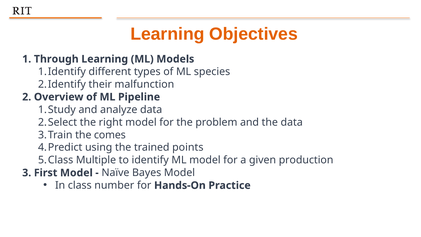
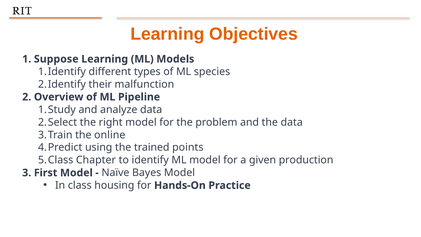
Through: Through -> Suppose
comes: comes -> online
Multiple: Multiple -> Chapter
number: number -> housing
